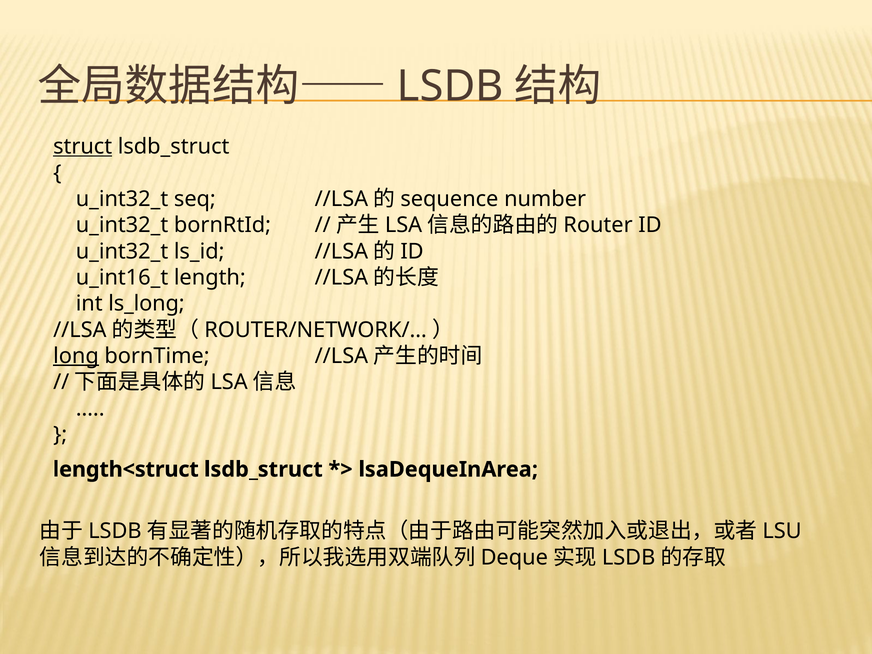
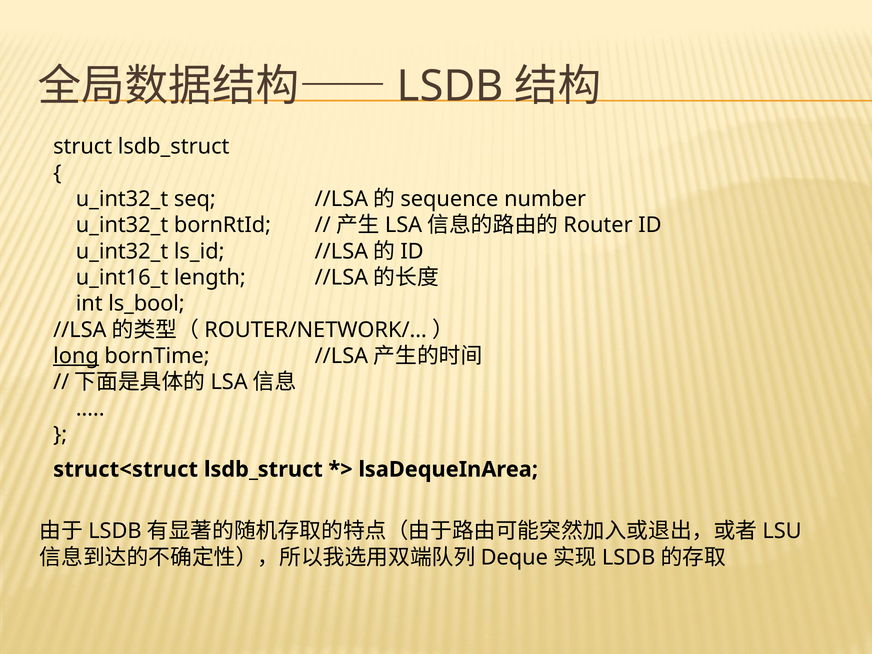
struct underline: present -> none
ls_long: ls_long -> ls_bool
length<struct: length<struct -> struct<struct
